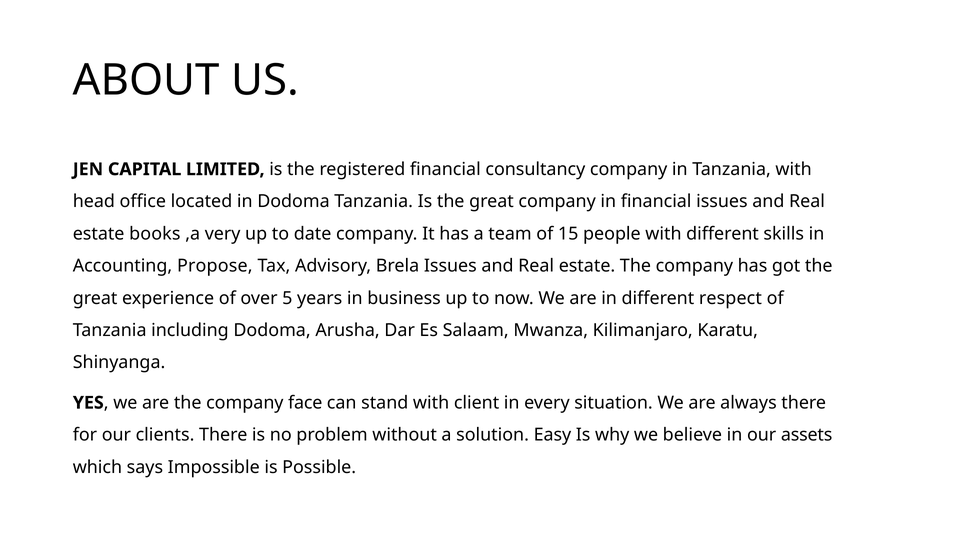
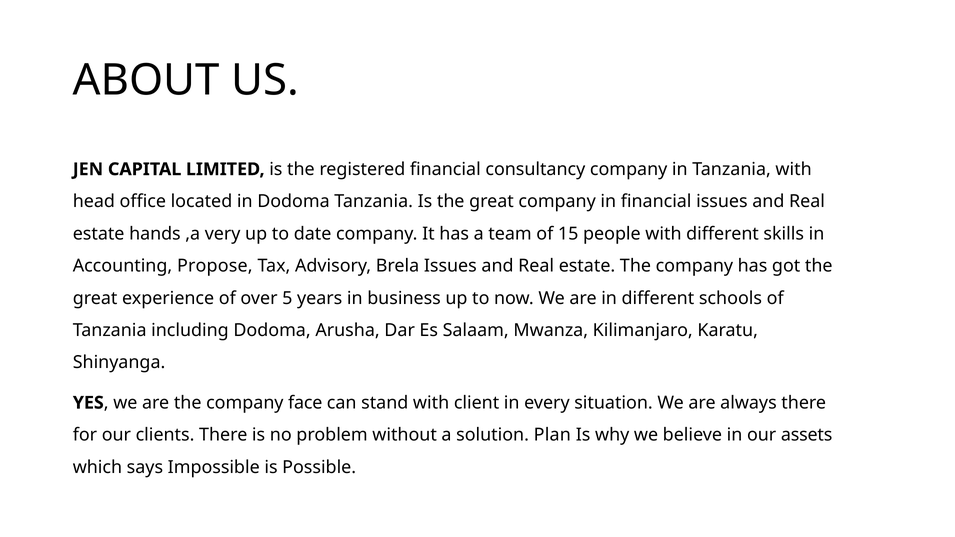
books: books -> hands
respect: respect -> schools
Easy: Easy -> Plan
